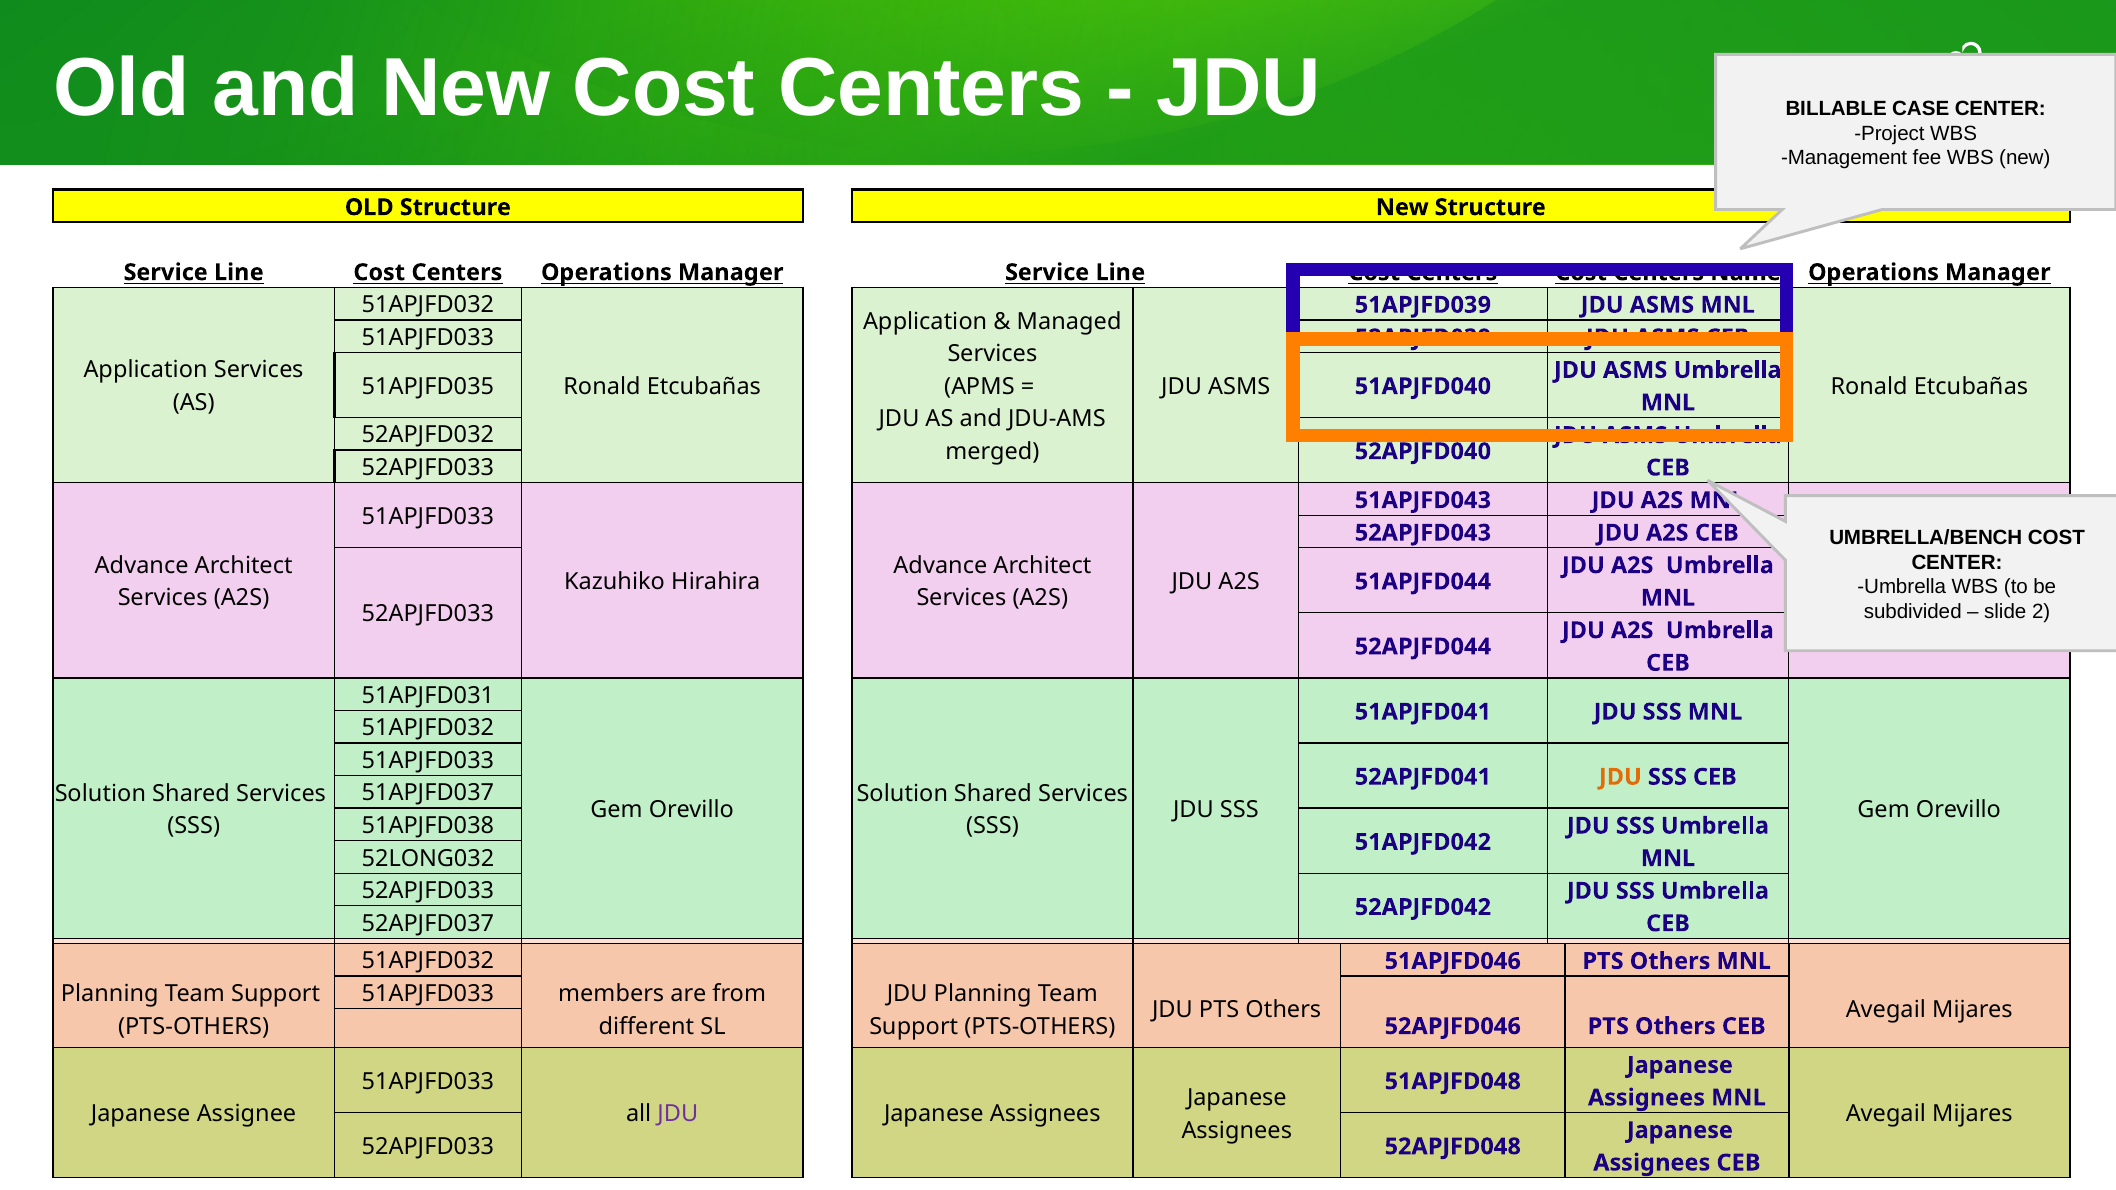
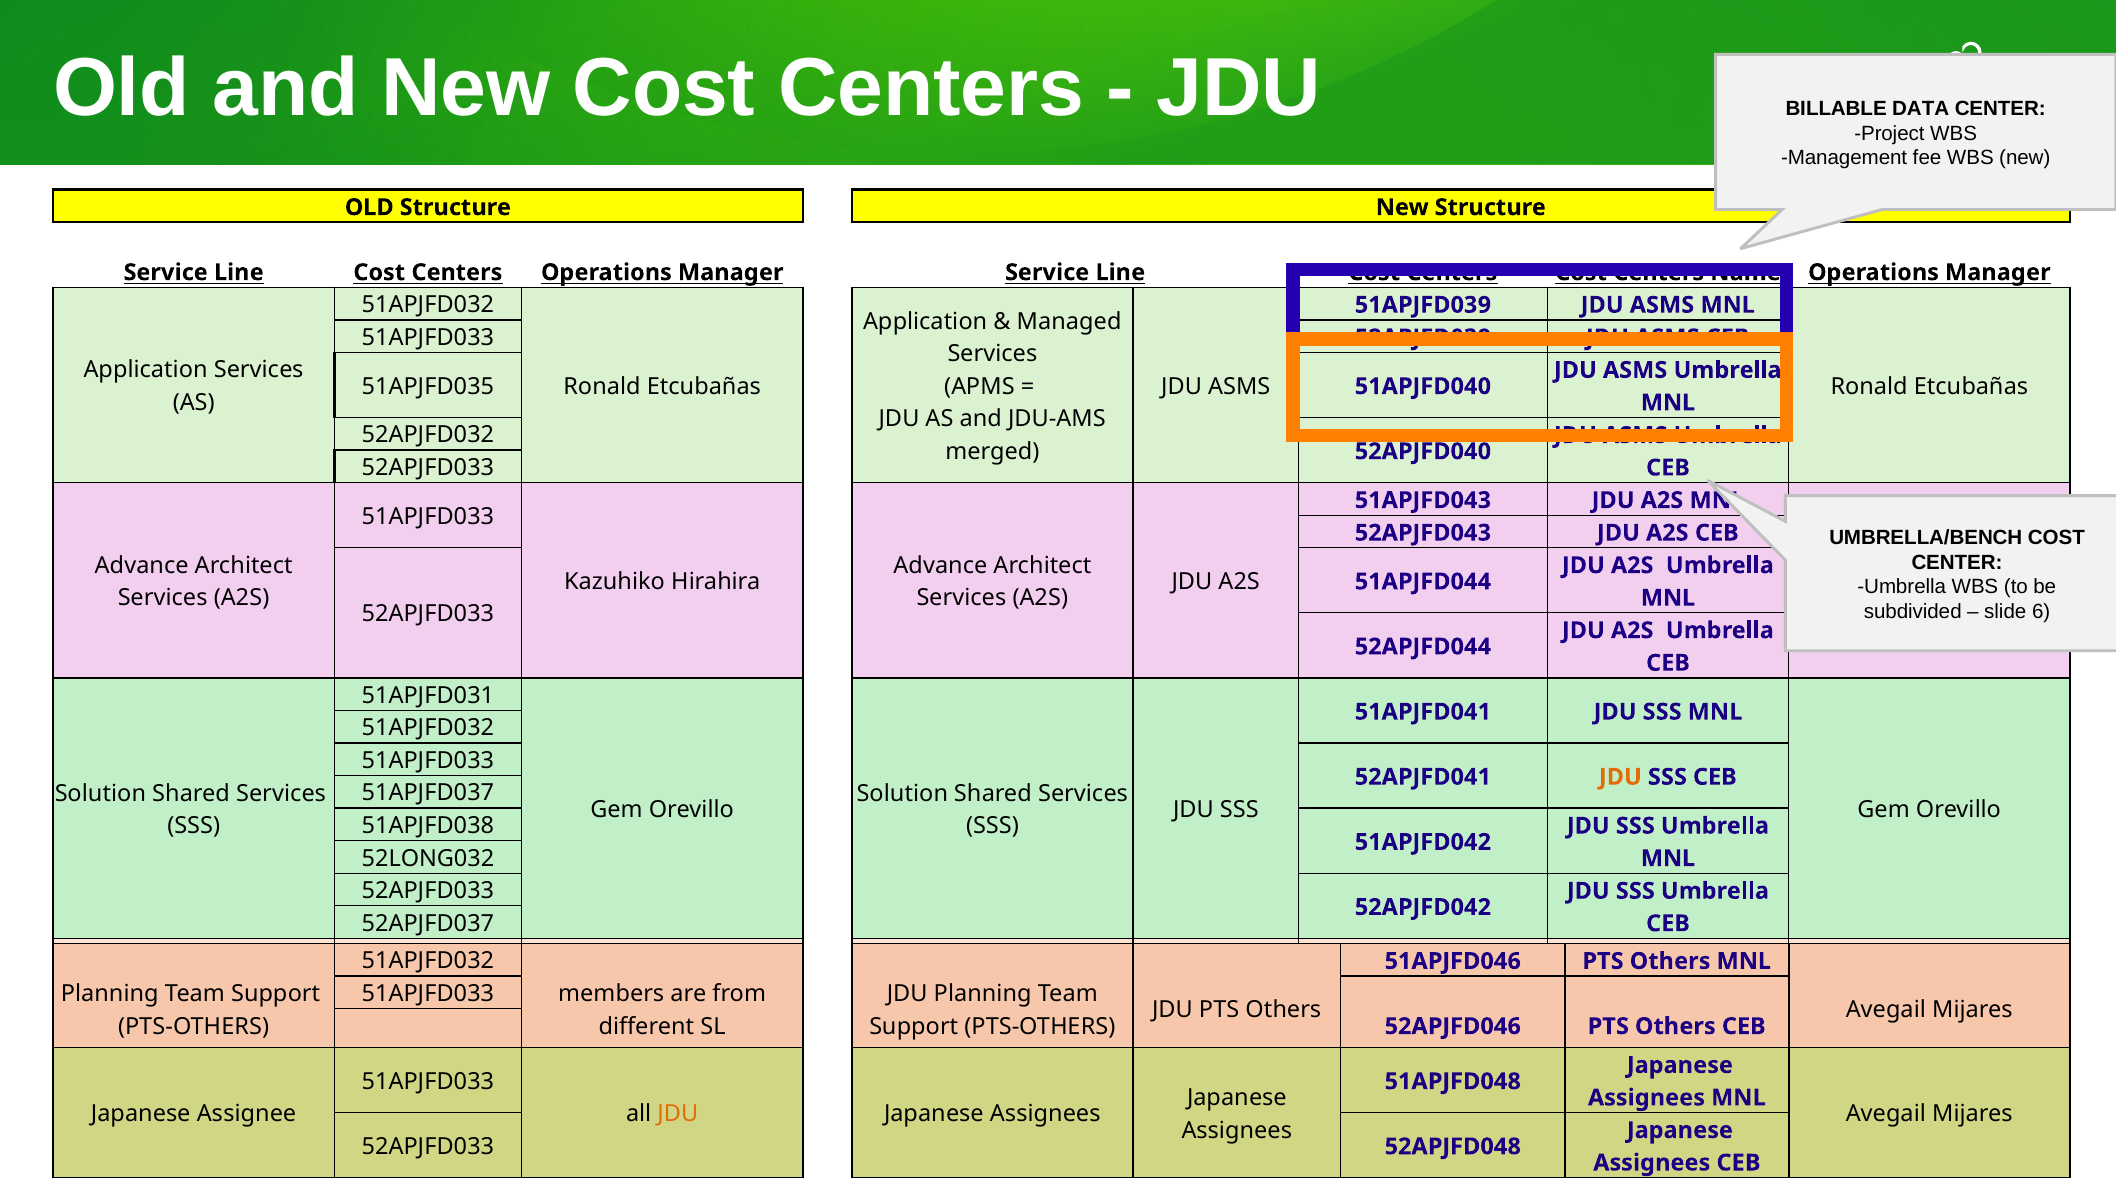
CASE: CASE -> DATA
2: 2 -> 6
JDU at (678, 1114) colour: purple -> orange
